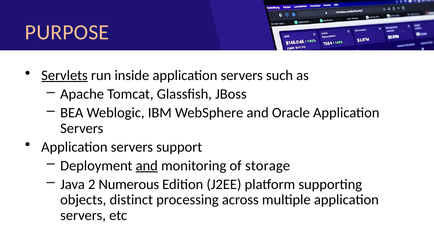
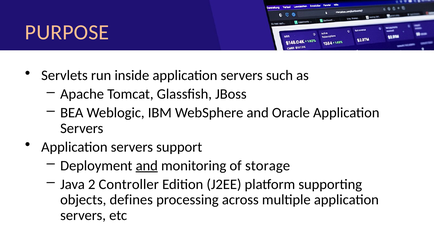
Servlets underline: present -> none
Numerous: Numerous -> Controller
distinct: distinct -> defines
